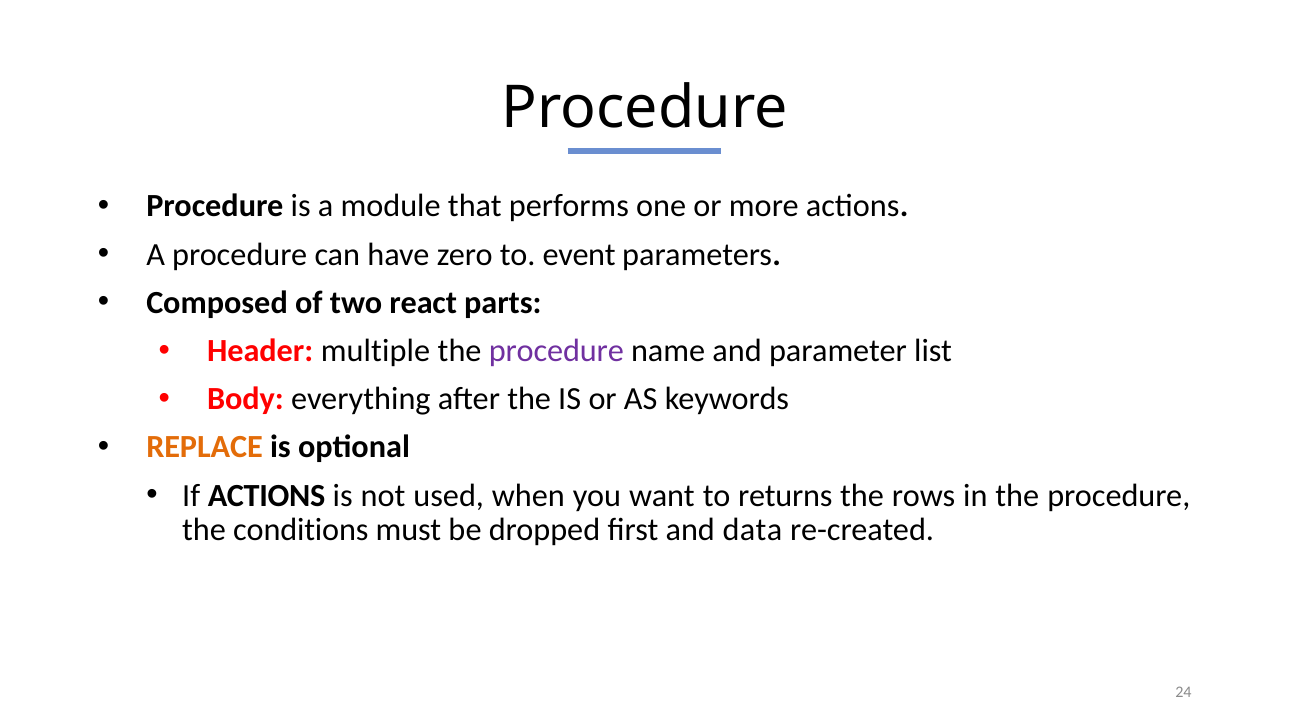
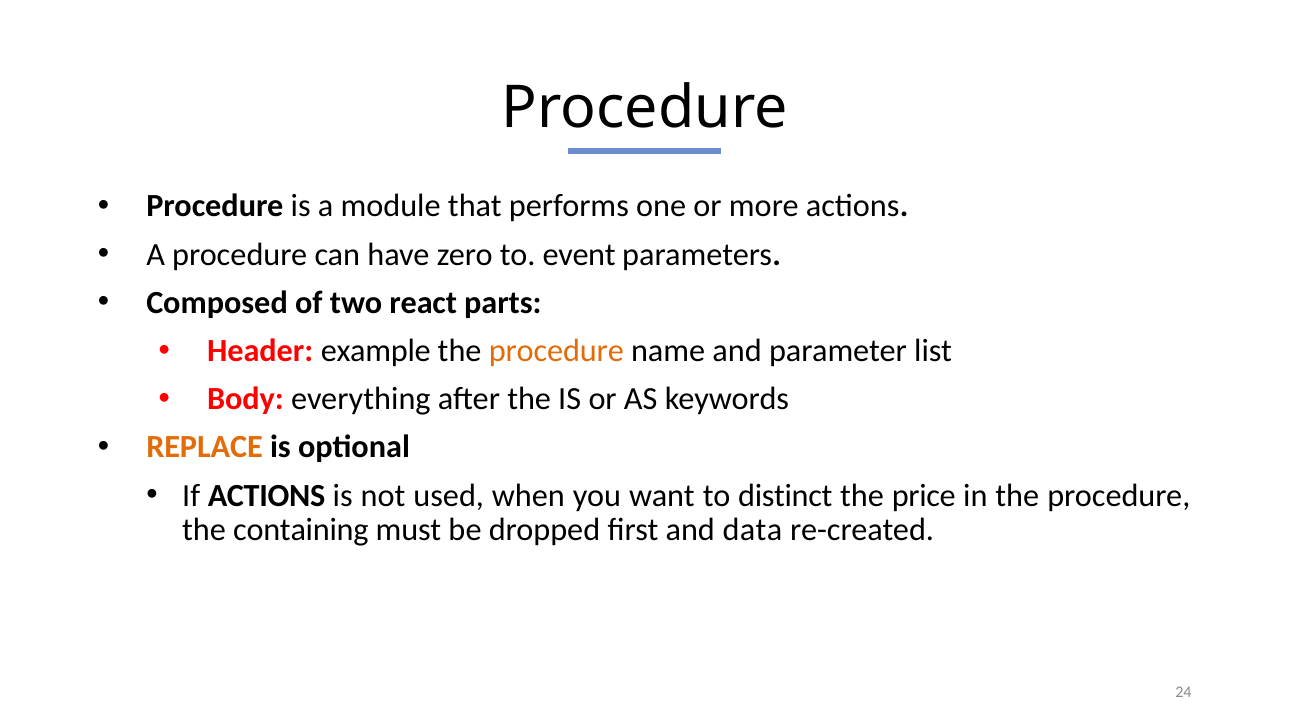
multiple: multiple -> example
procedure at (556, 351) colour: purple -> orange
returns: returns -> distinct
rows: rows -> price
conditions: conditions -> containing
